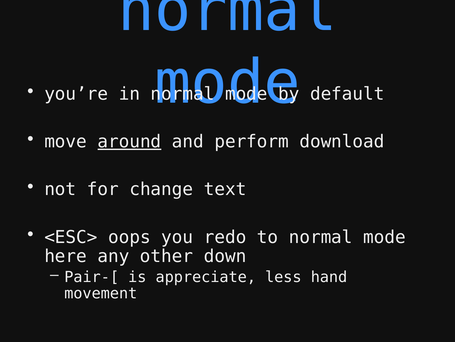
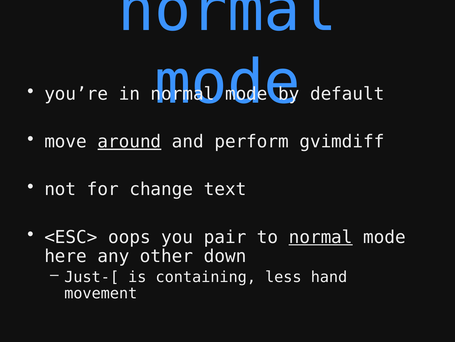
download: download -> gvimdiff
redo: redo -> pair
normal at (321, 237) underline: none -> present
Pair-[: Pair-[ -> Just-[
appreciate: appreciate -> containing
